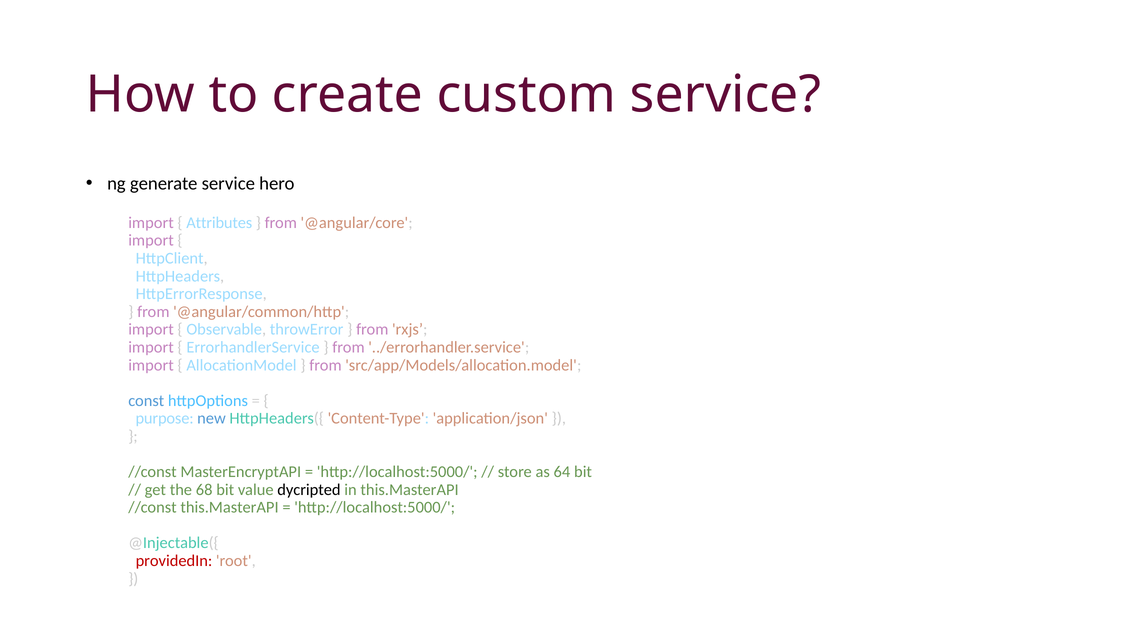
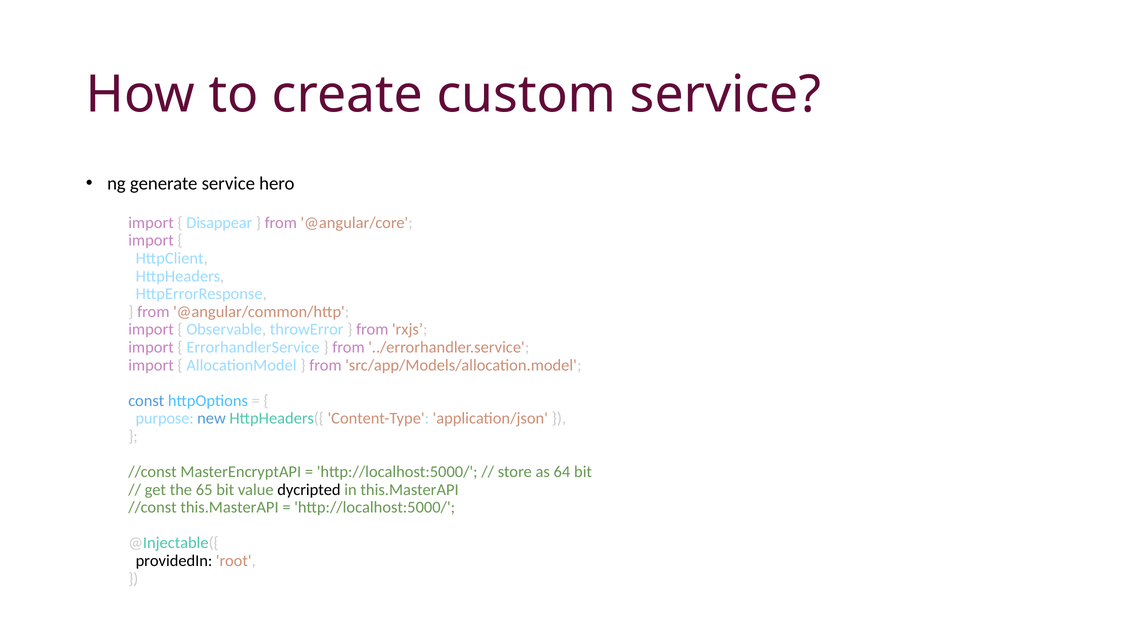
Attributes: Attributes -> Disappear
68: 68 -> 65
providedIn colour: red -> black
